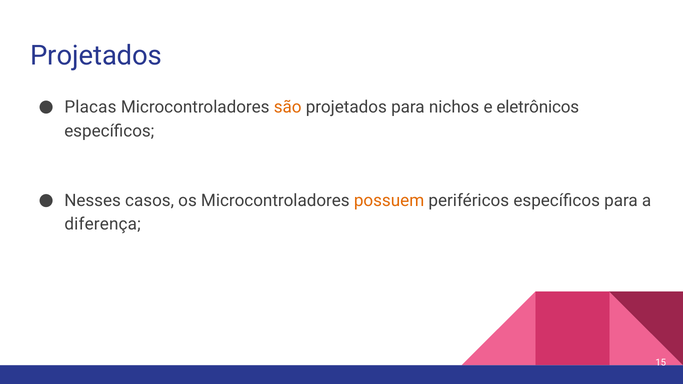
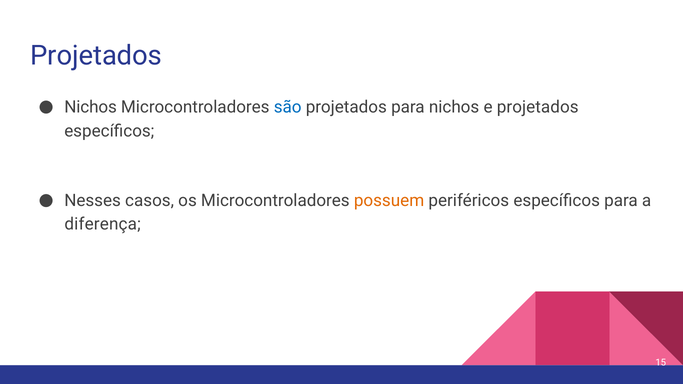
Placas at (90, 107): Placas -> Nichos
são colour: orange -> blue
e eletrônicos: eletrônicos -> projetados
